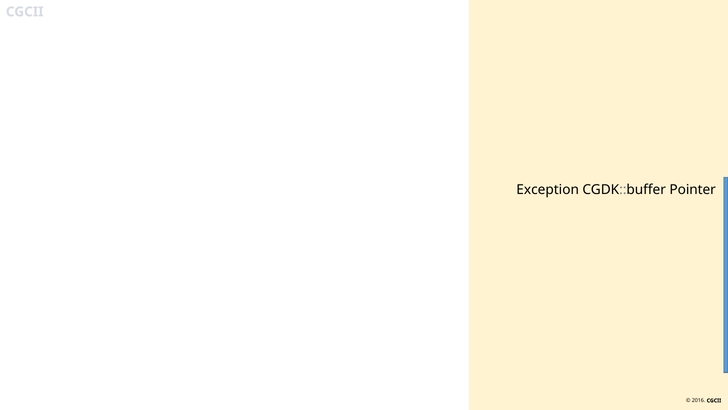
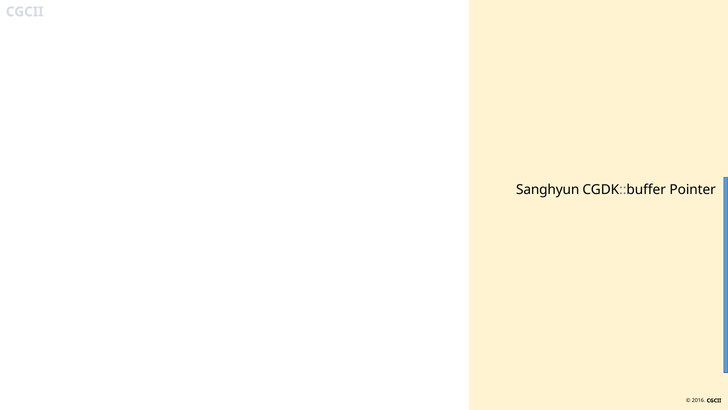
Exception: Exception -> Sanghyun
